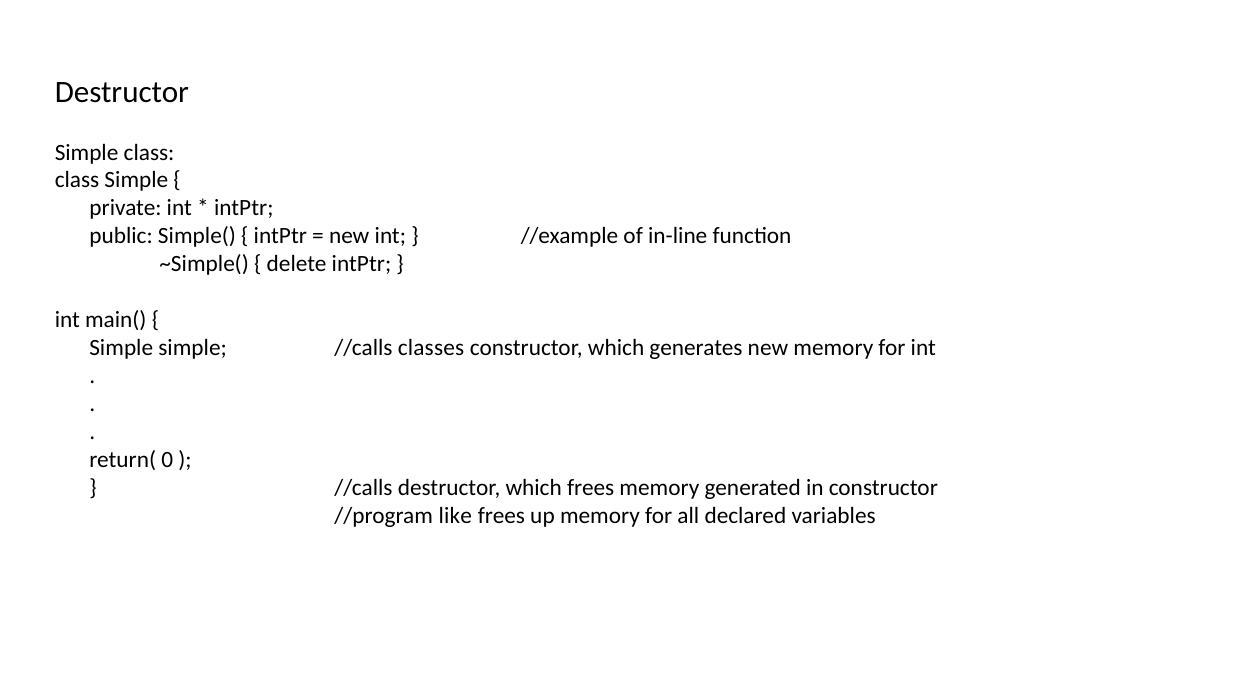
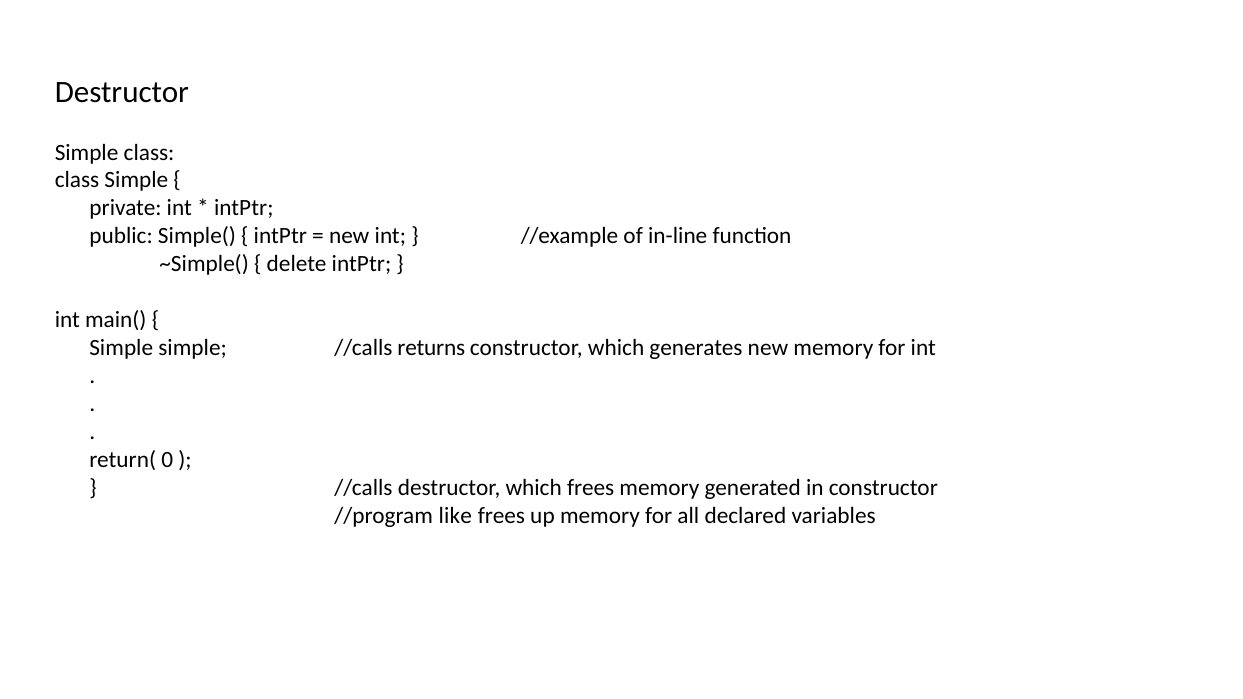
classes: classes -> returns
